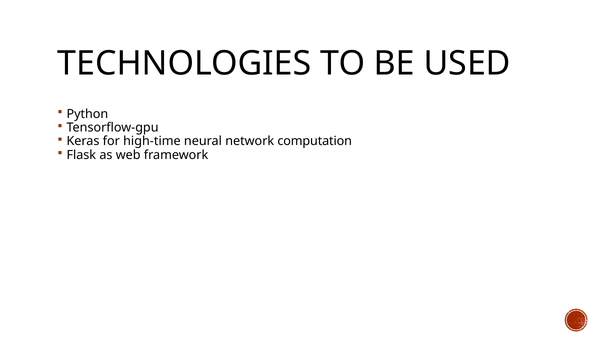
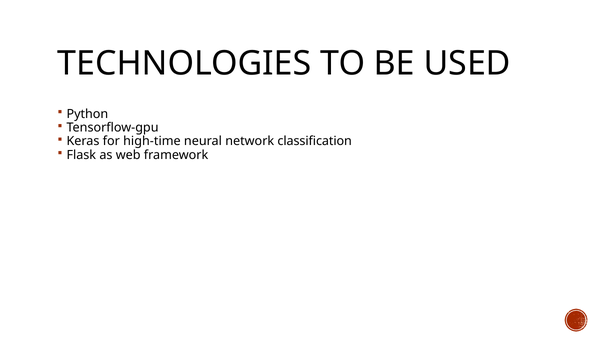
computation: computation -> classification
